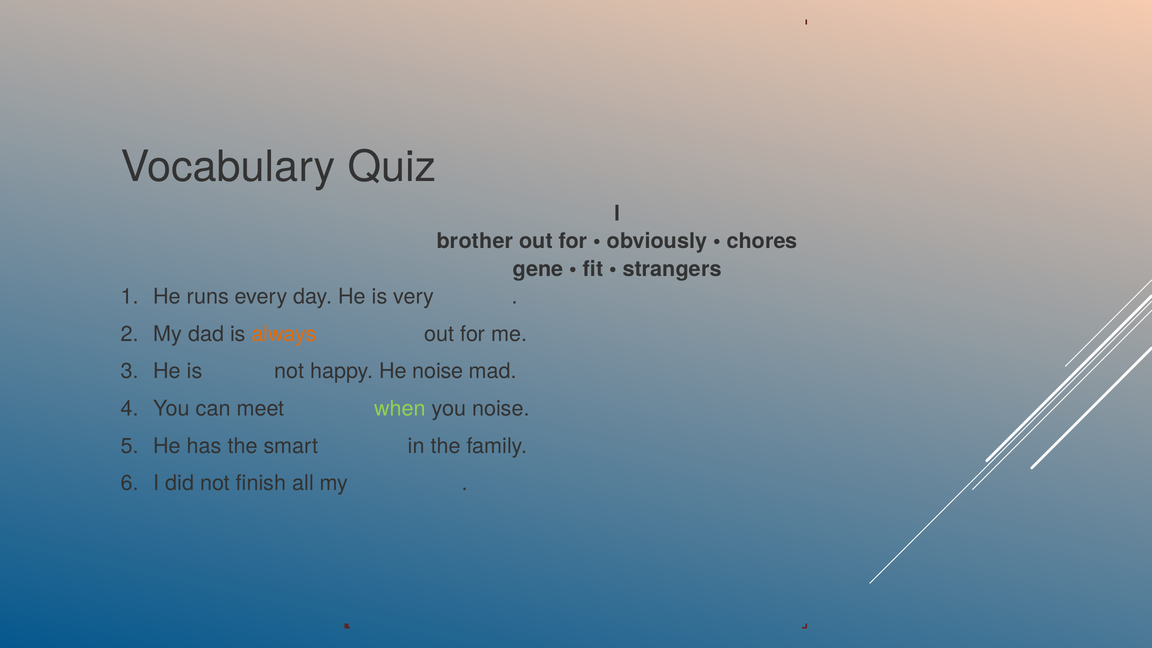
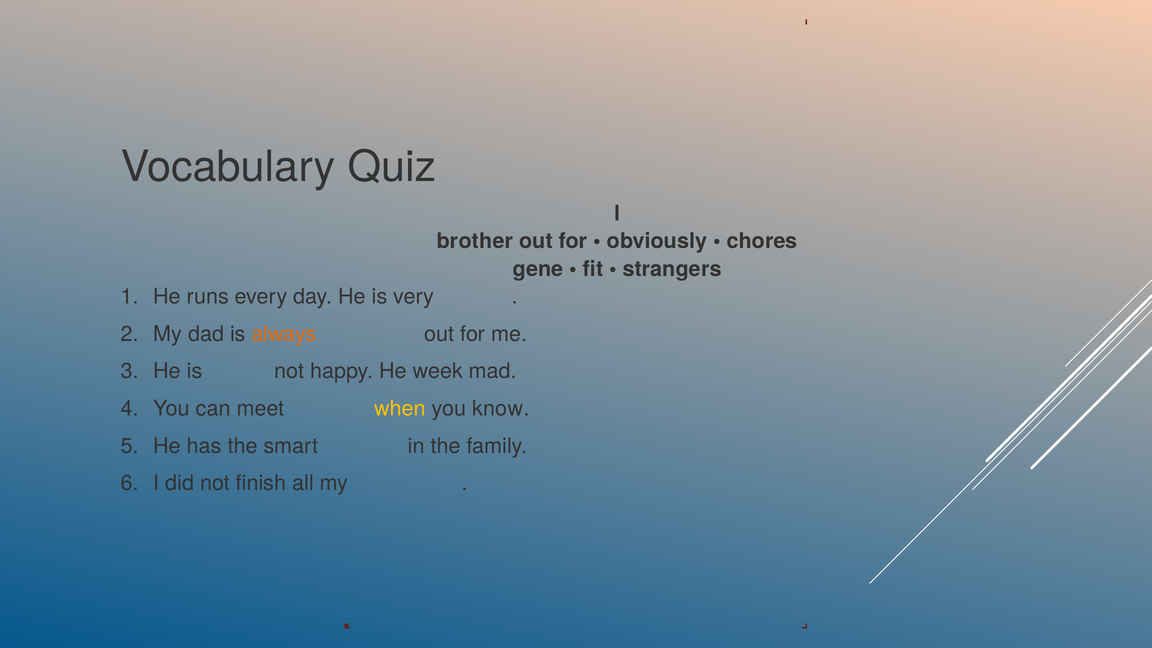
He noise: noise -> week
when colour: light green -> yellow
you noise: noise -> know
